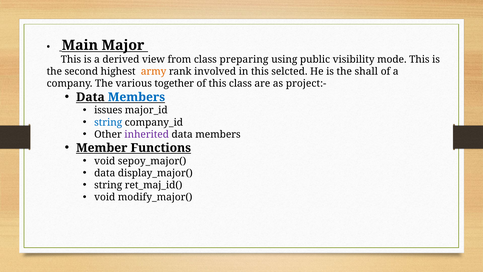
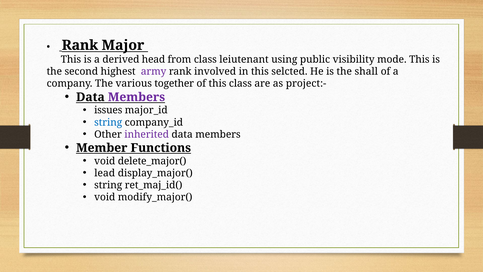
Main at (80, 45): Main -> Rank
view: view -> head
preparing: preparing -> leiutenant
army colour: orange -> purple
Members at (136, 97) colour: blue -> purple
sepoy_major(: sepoy_major( -> delete_major(
data at (105, 173): data -> lead
